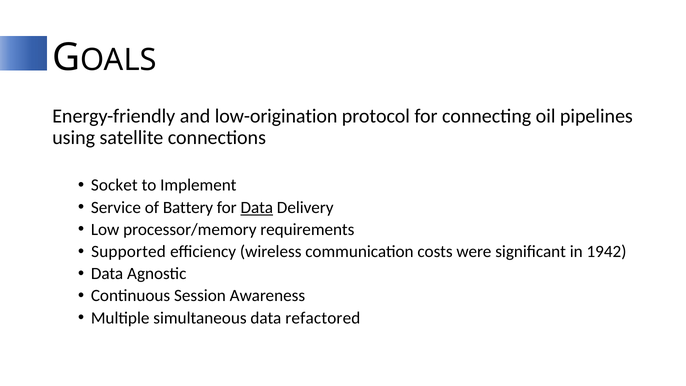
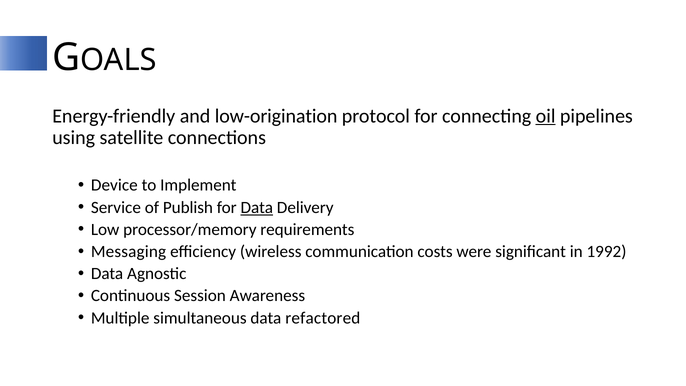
oil underline: none -> present
Socket: Socket -> Device
Battery: Battery -> Publish
Supported: Supported -> Messaging
1942: 1942 -> 1992
